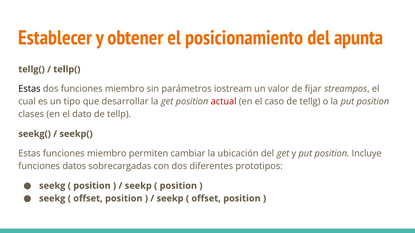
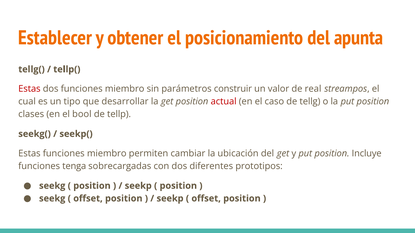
Estas at (29, 89) colour: black -> red
iostream: iostream -> construir
fijar: fijar -> real
dato: dato -> bool
datos: datos -> tenga
